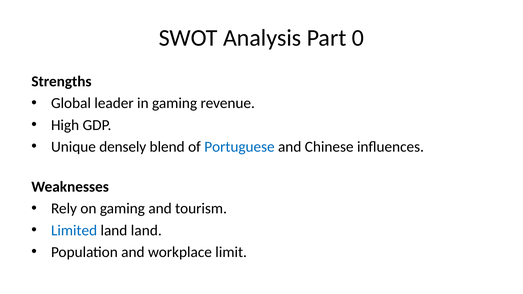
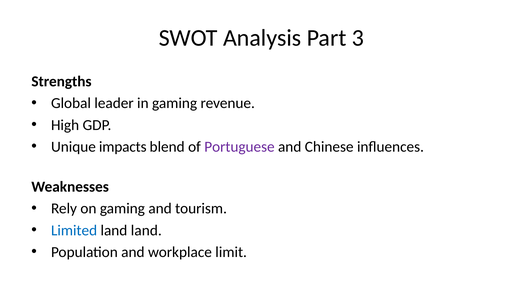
0: 0 -> 3
densely: densely -> impacts
Portuguese colour: blue -> purple
